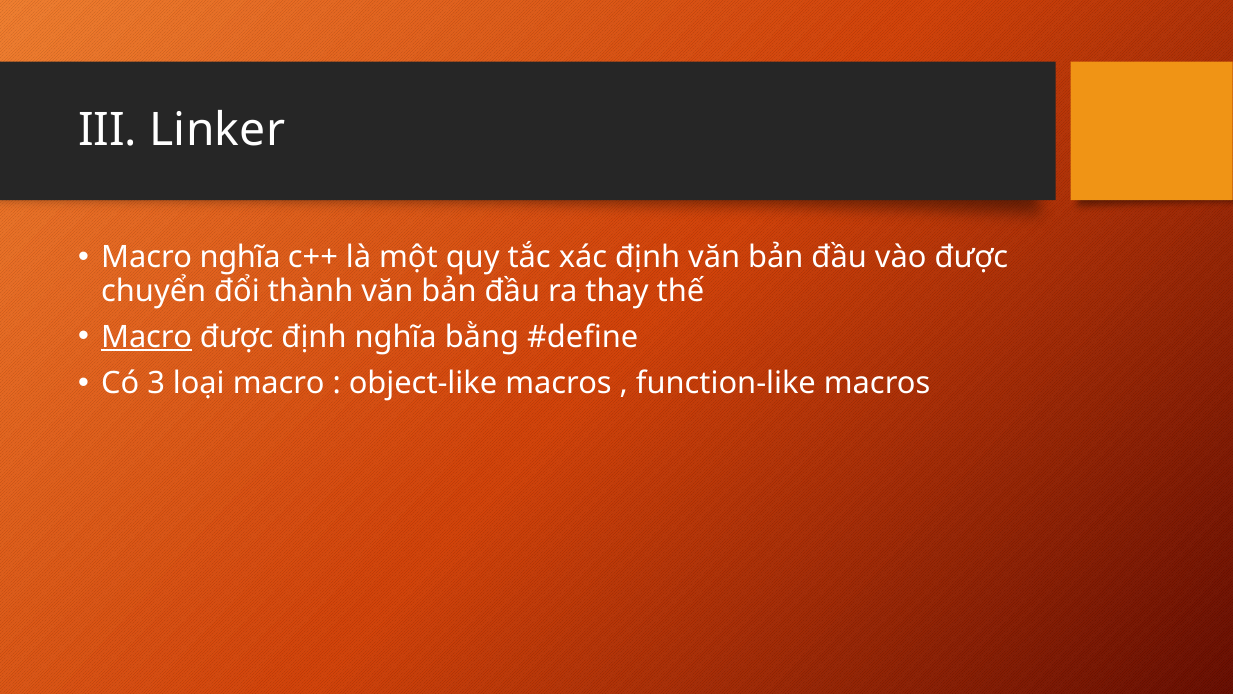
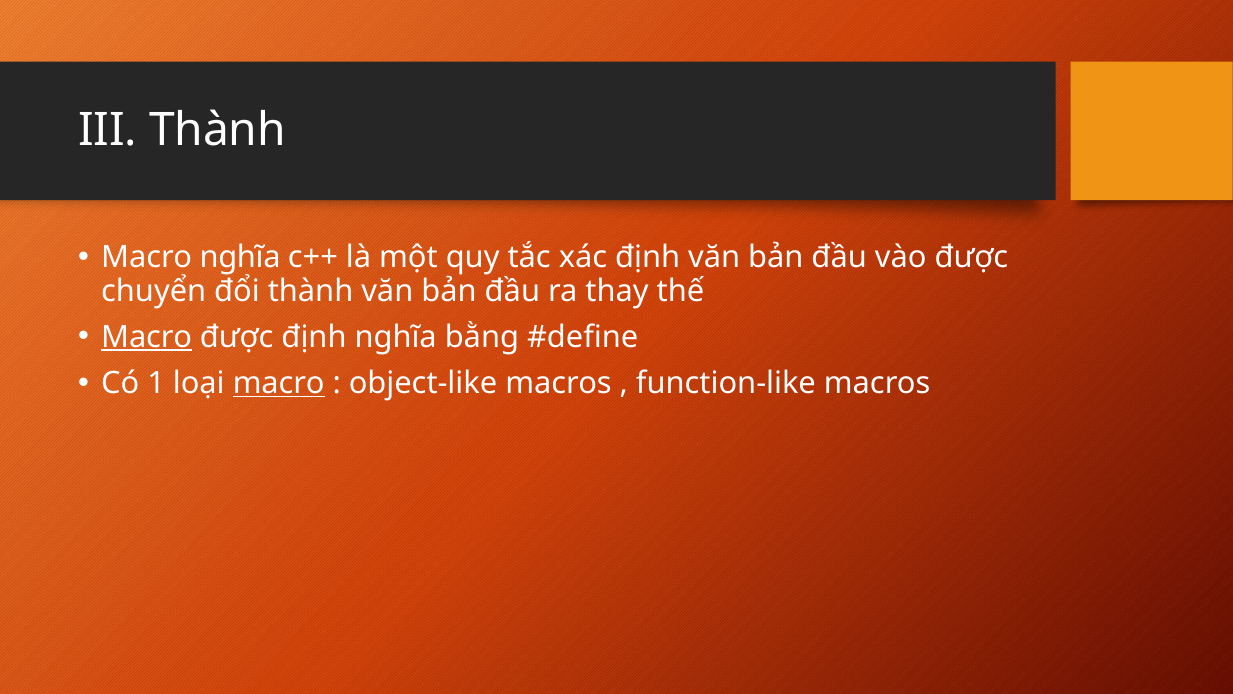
III Linker: Linker -> Thành
3: 3 -> 1
macro at (279, 383) underline: none -> present
